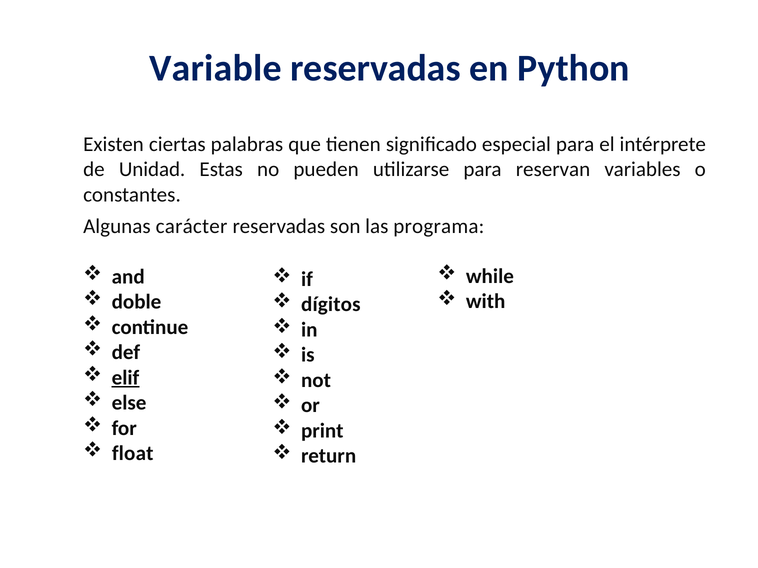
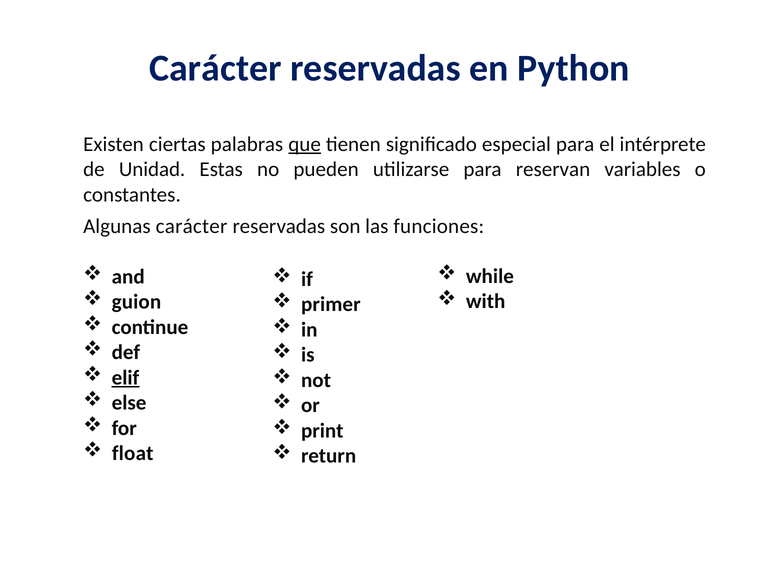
Variable at (215, 68): Variable -> Carácter
que underline: none -> present
programa: programa -> funciones
doble: doble -> guion
dígitos: dígitos -> primer
